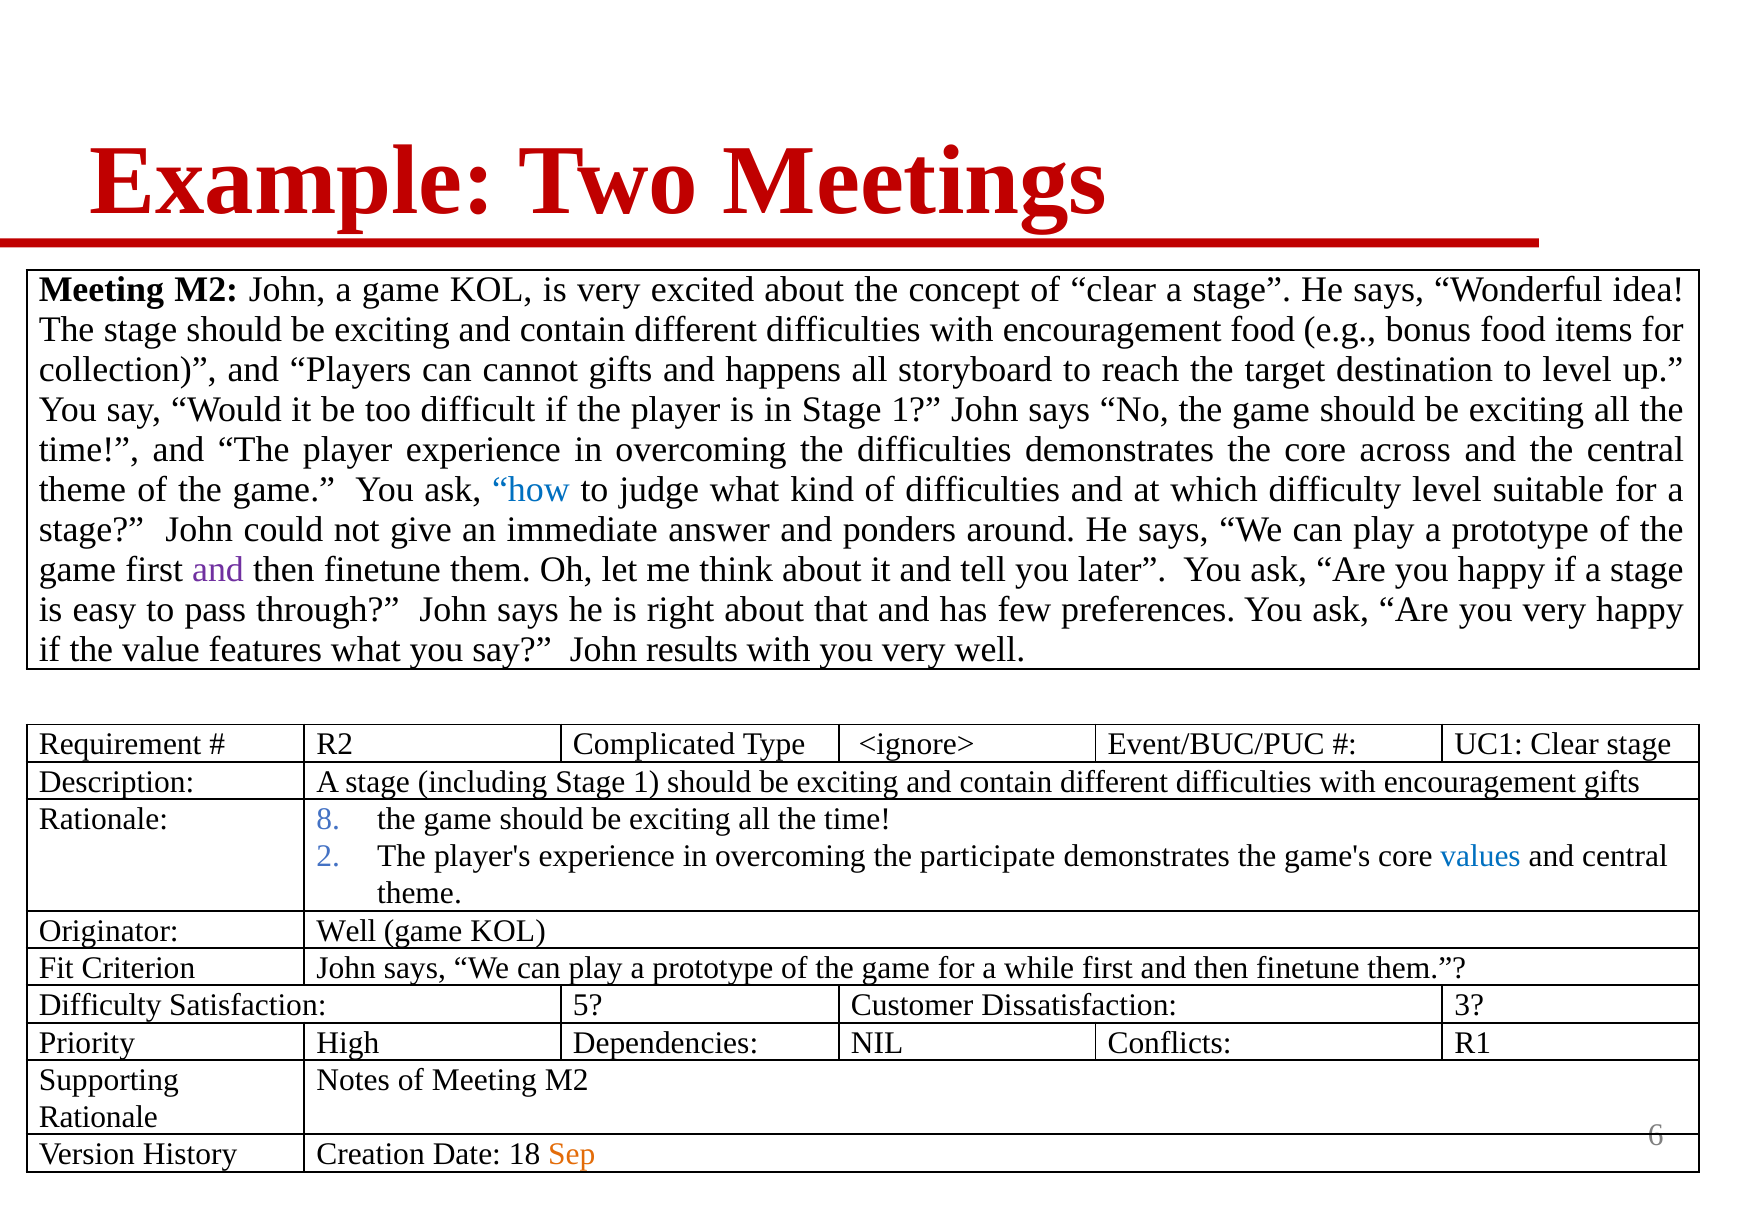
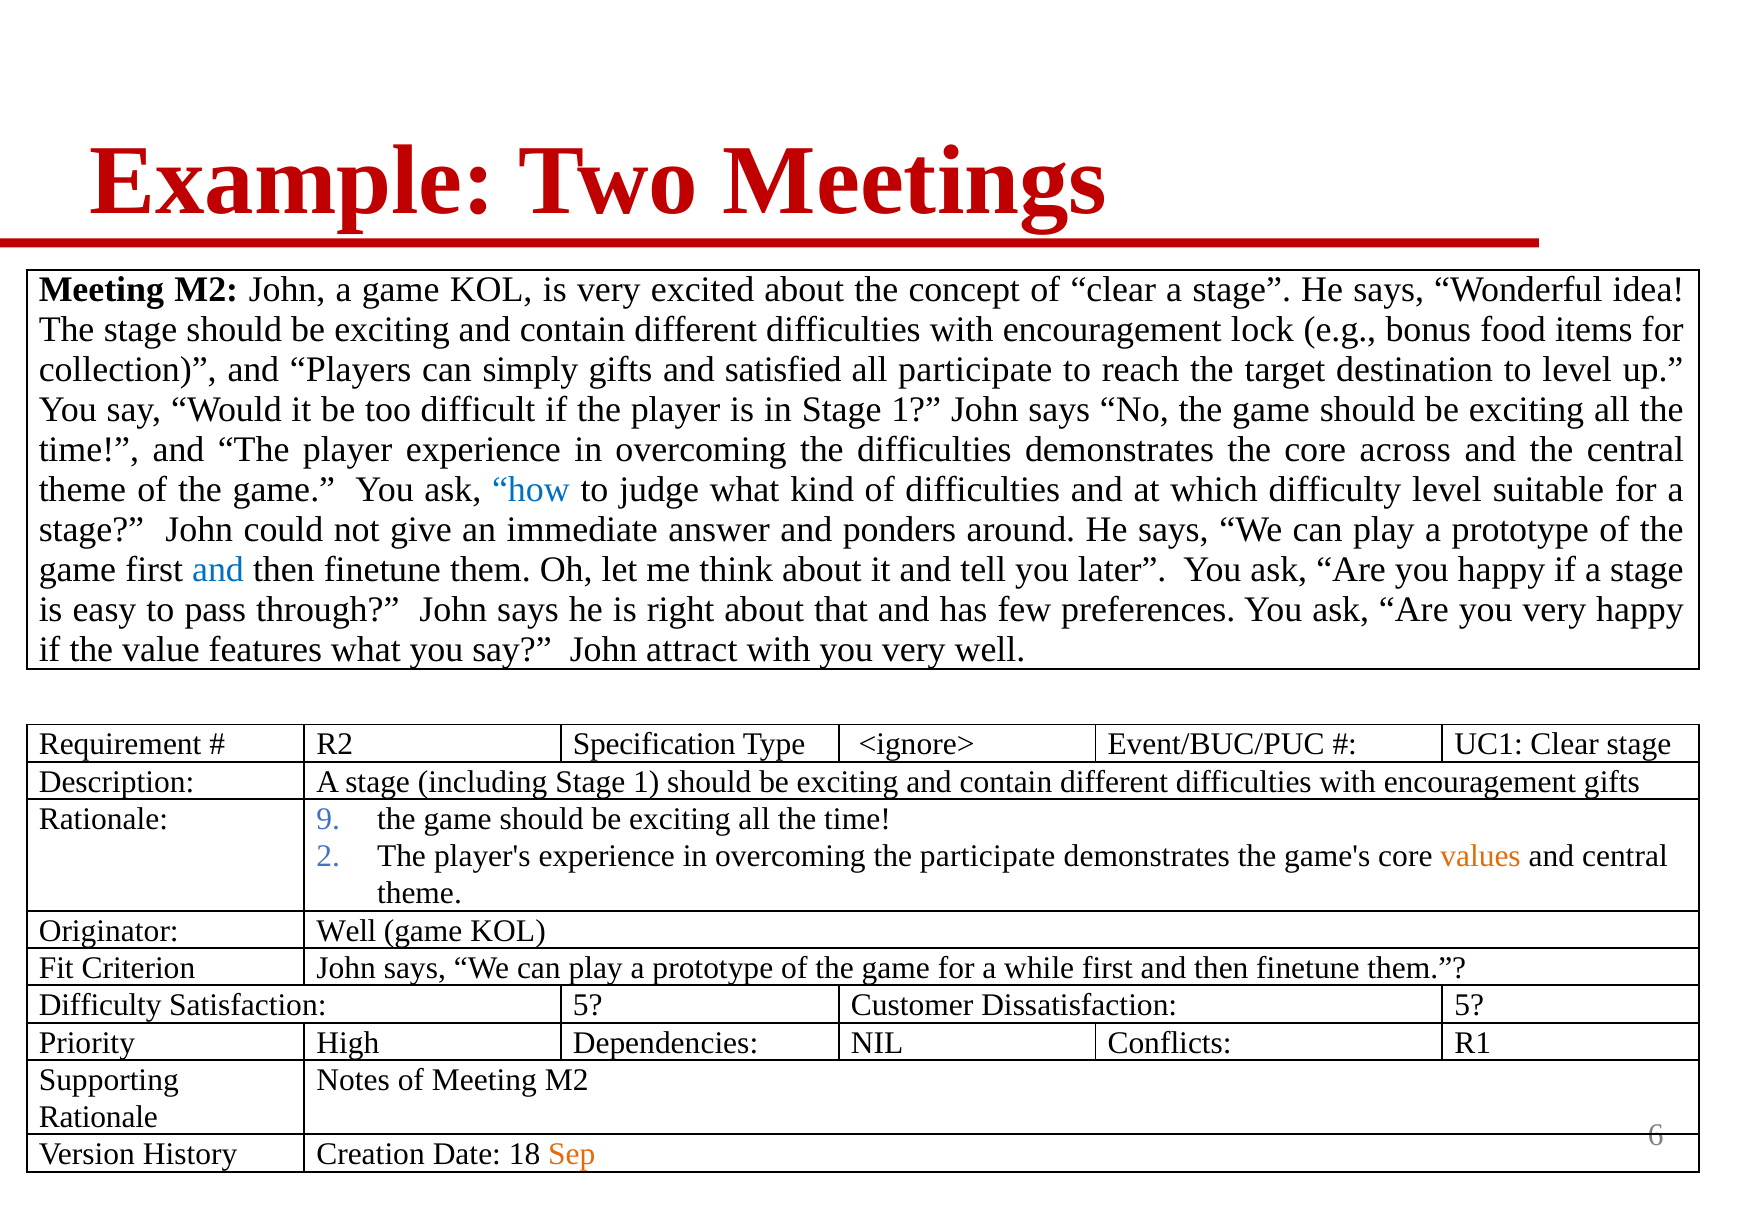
encouragement food: food -> lock
cannot: cannot -> simply
happens: happens -> satisfied
all storyboard: storyboard -> participate
and at (218, 570) colour: purple -> blue
results: results -> attract
Complicated: Complicated -> Specification
8: 8 -> 9
values colour: blue -> orange
Dissatisfaction 3: 3 -> 5
